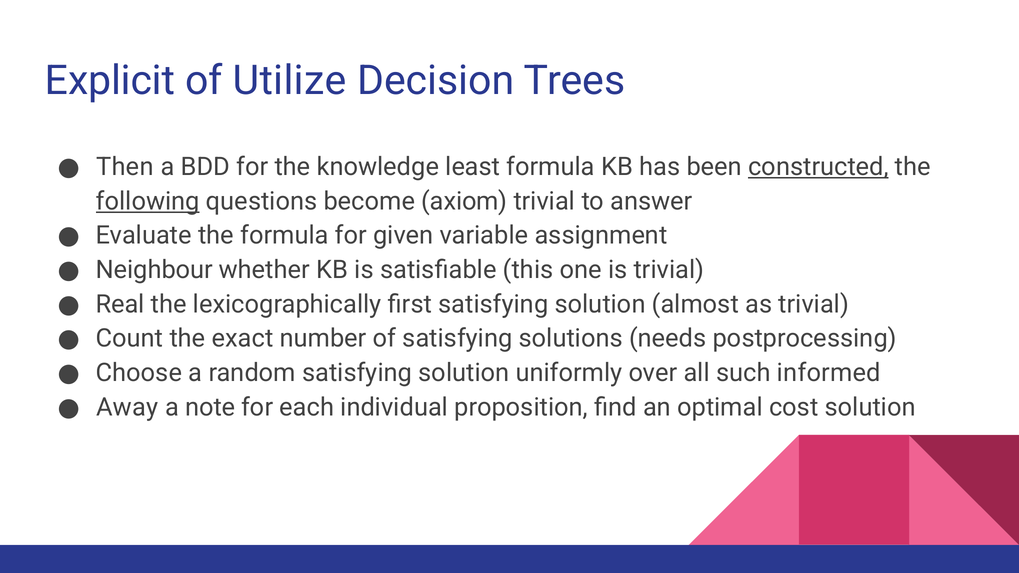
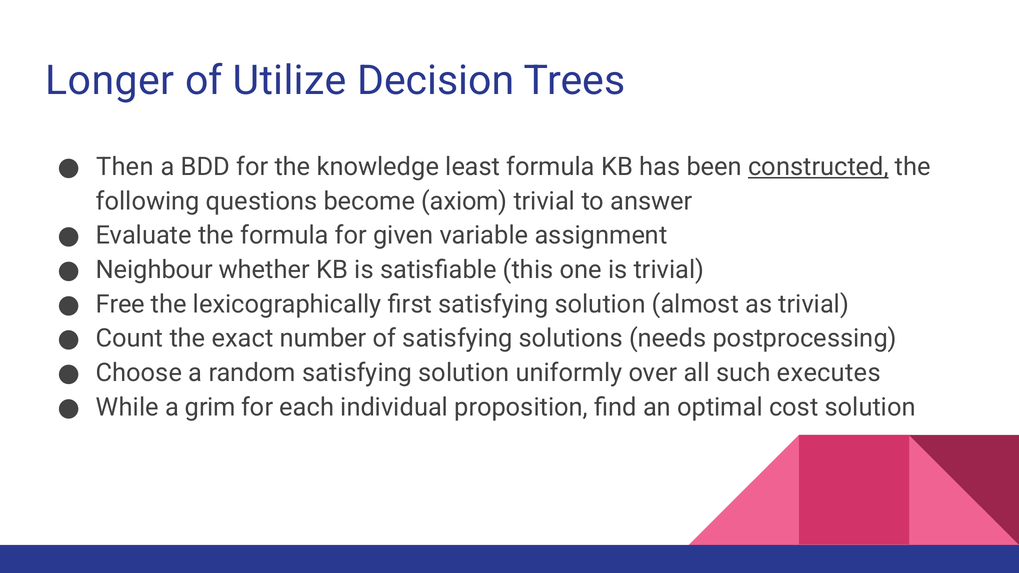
Explicit: Explicit -> Longer
following underline: present -> none
Real: Real -> Free
informed: informed -> executes
Away: Away -> While
note: note -> grim
